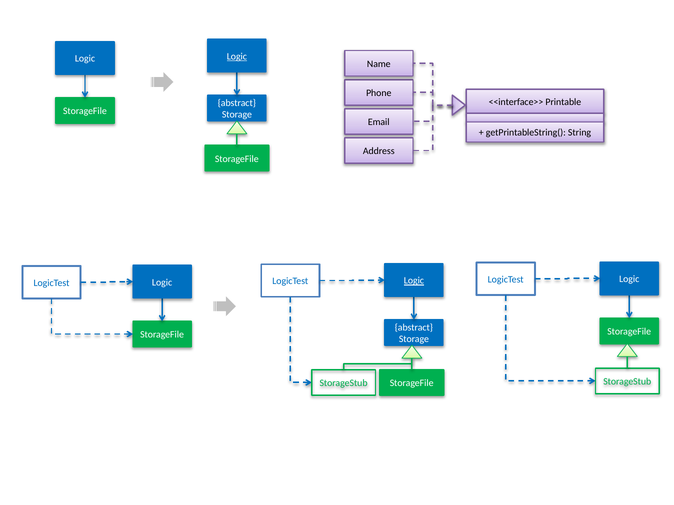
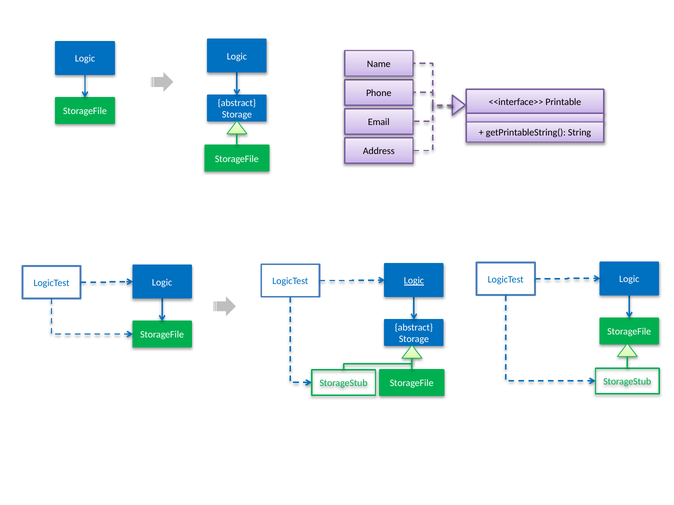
Logic at (237, 56) underline: present -> none
